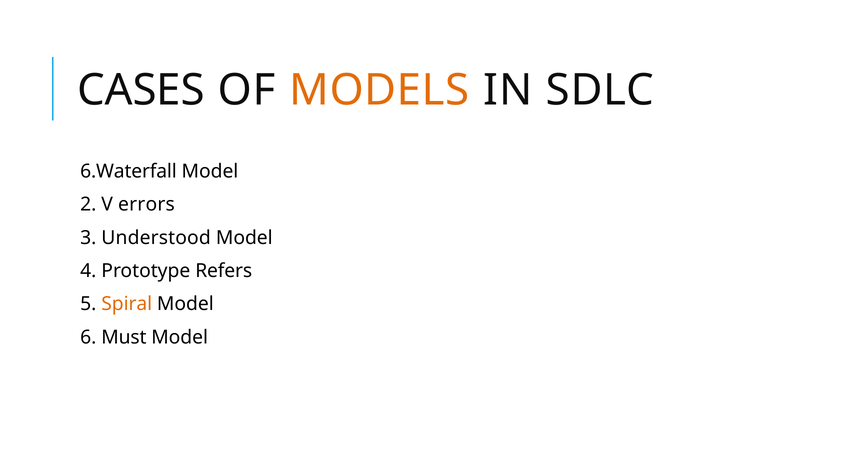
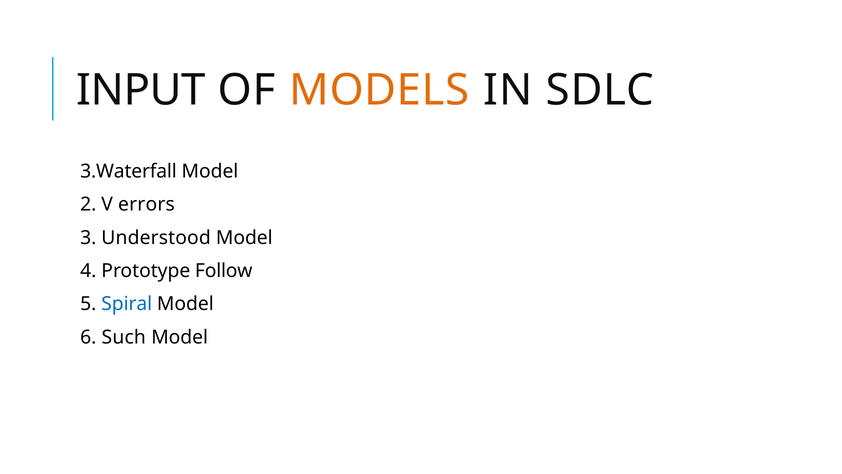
CASES: CASES -> INPUT
6.Waterfall: 6.Waterfall -> 3.Waterfall
Refers: Refers -> Follow
Spiral colour: orange -> blue
Must: Must -> Such
